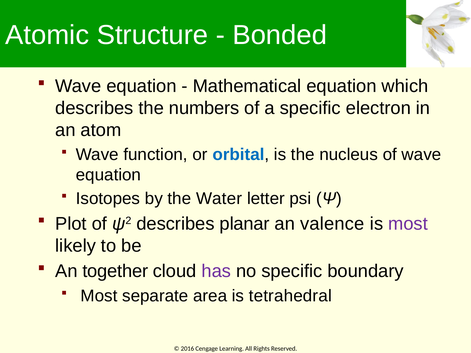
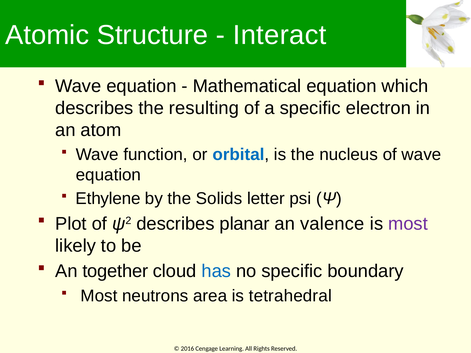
Bonded: Bonded -> Interact
numbers: numbers -> resulting
Isotopes: Isotopes -> Ethylene
Water: Water -> Solids
has colour: purple -> blue
separate: separate -> neutrons
